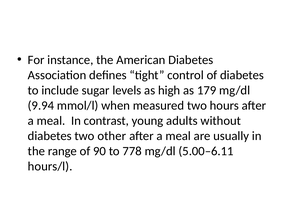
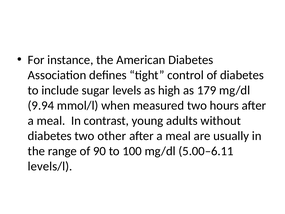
778: 778 -> 100
hours/l: hours/l -> levels/l
